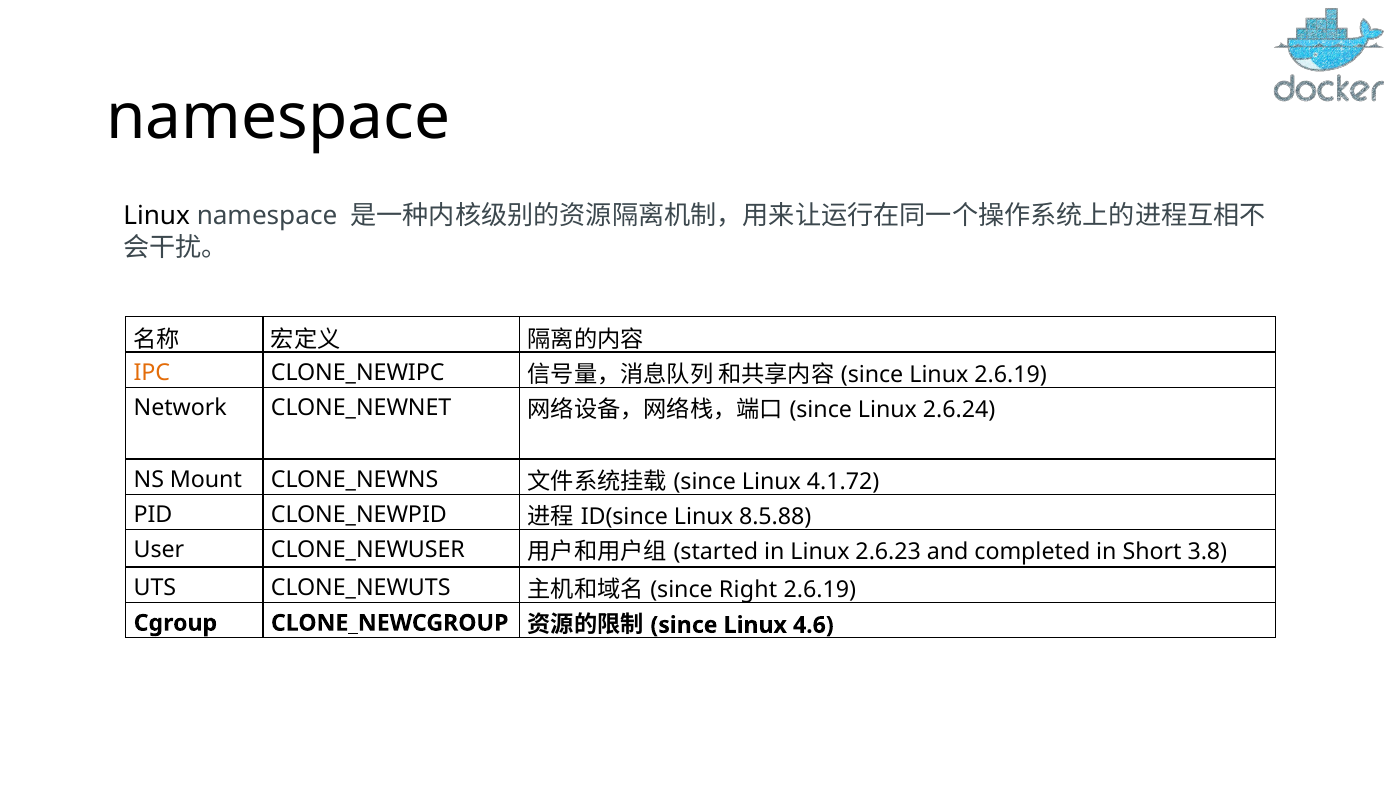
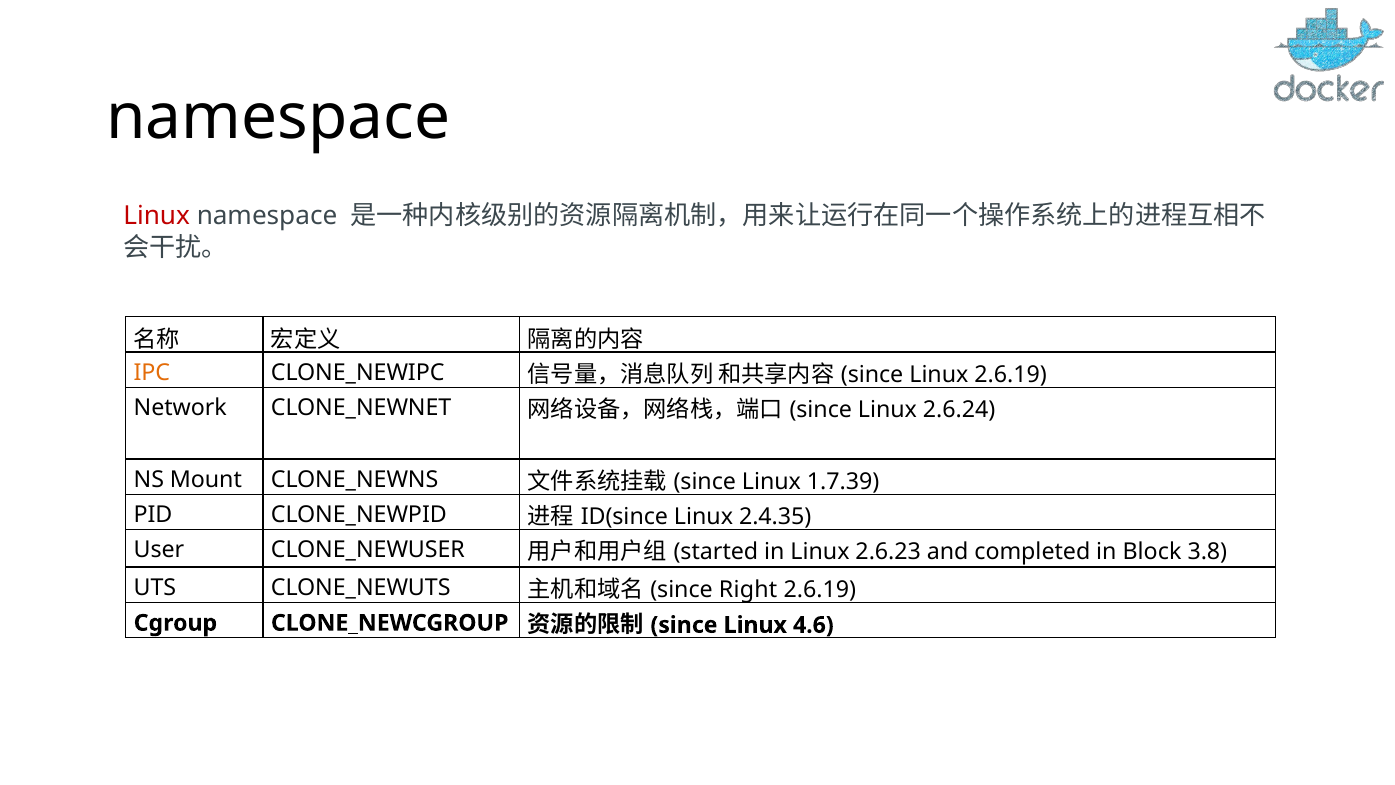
Linux at (157, 216) colour: black -> red
4.1.72: 4.1.72 -> 1.7.39
8.5.88: 8.5.88 -> 2.4.35
Short: Short -> Block
